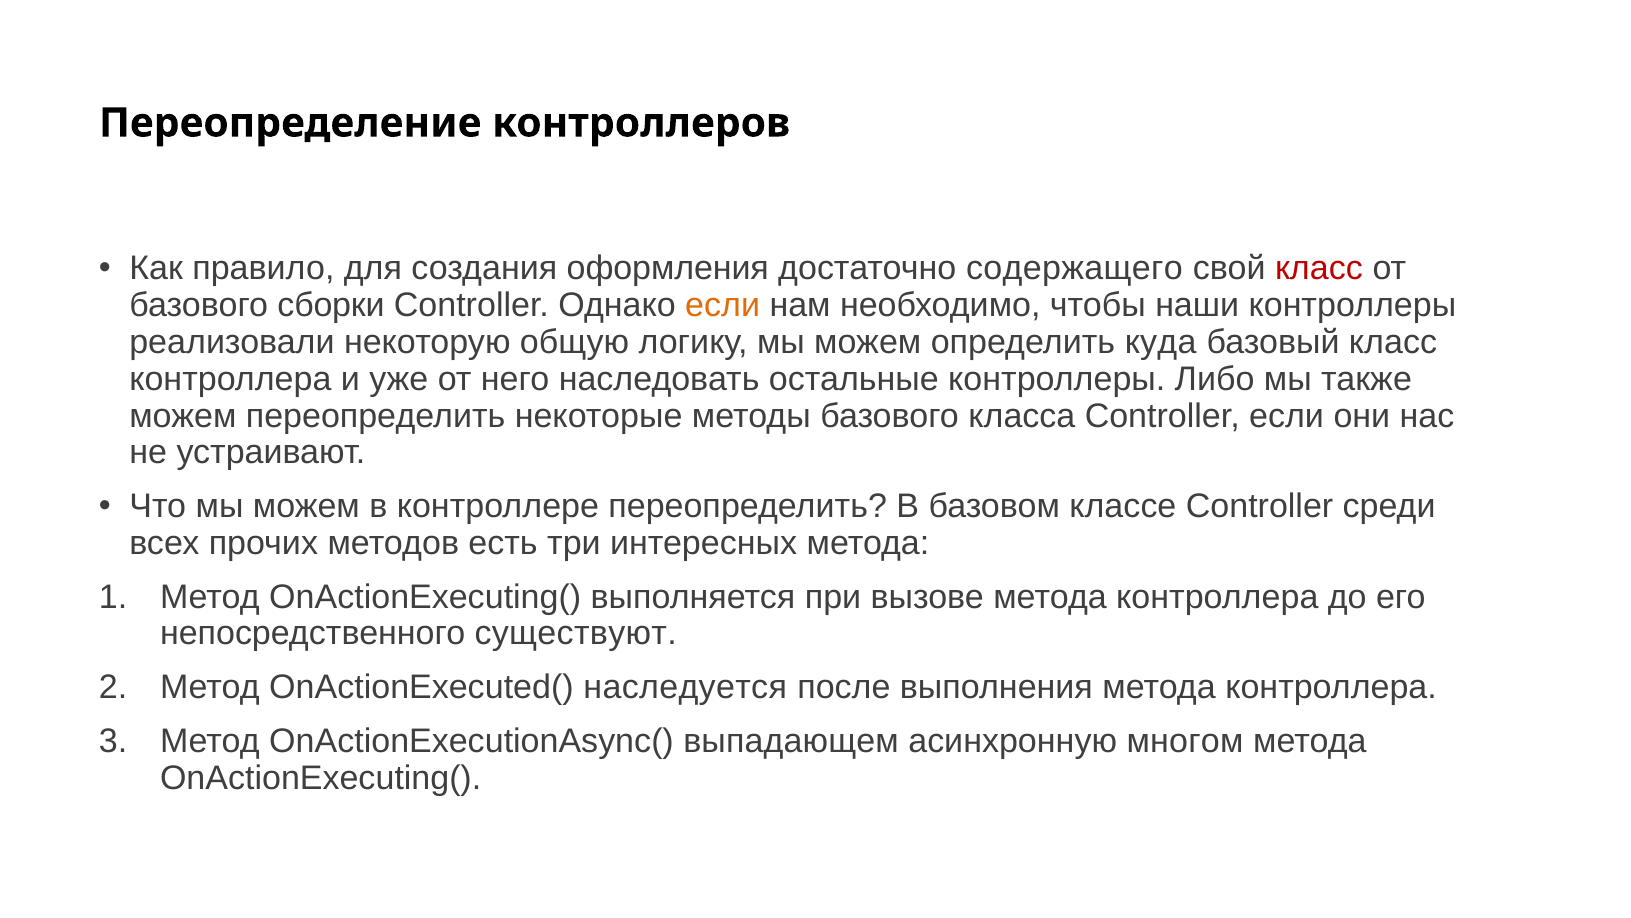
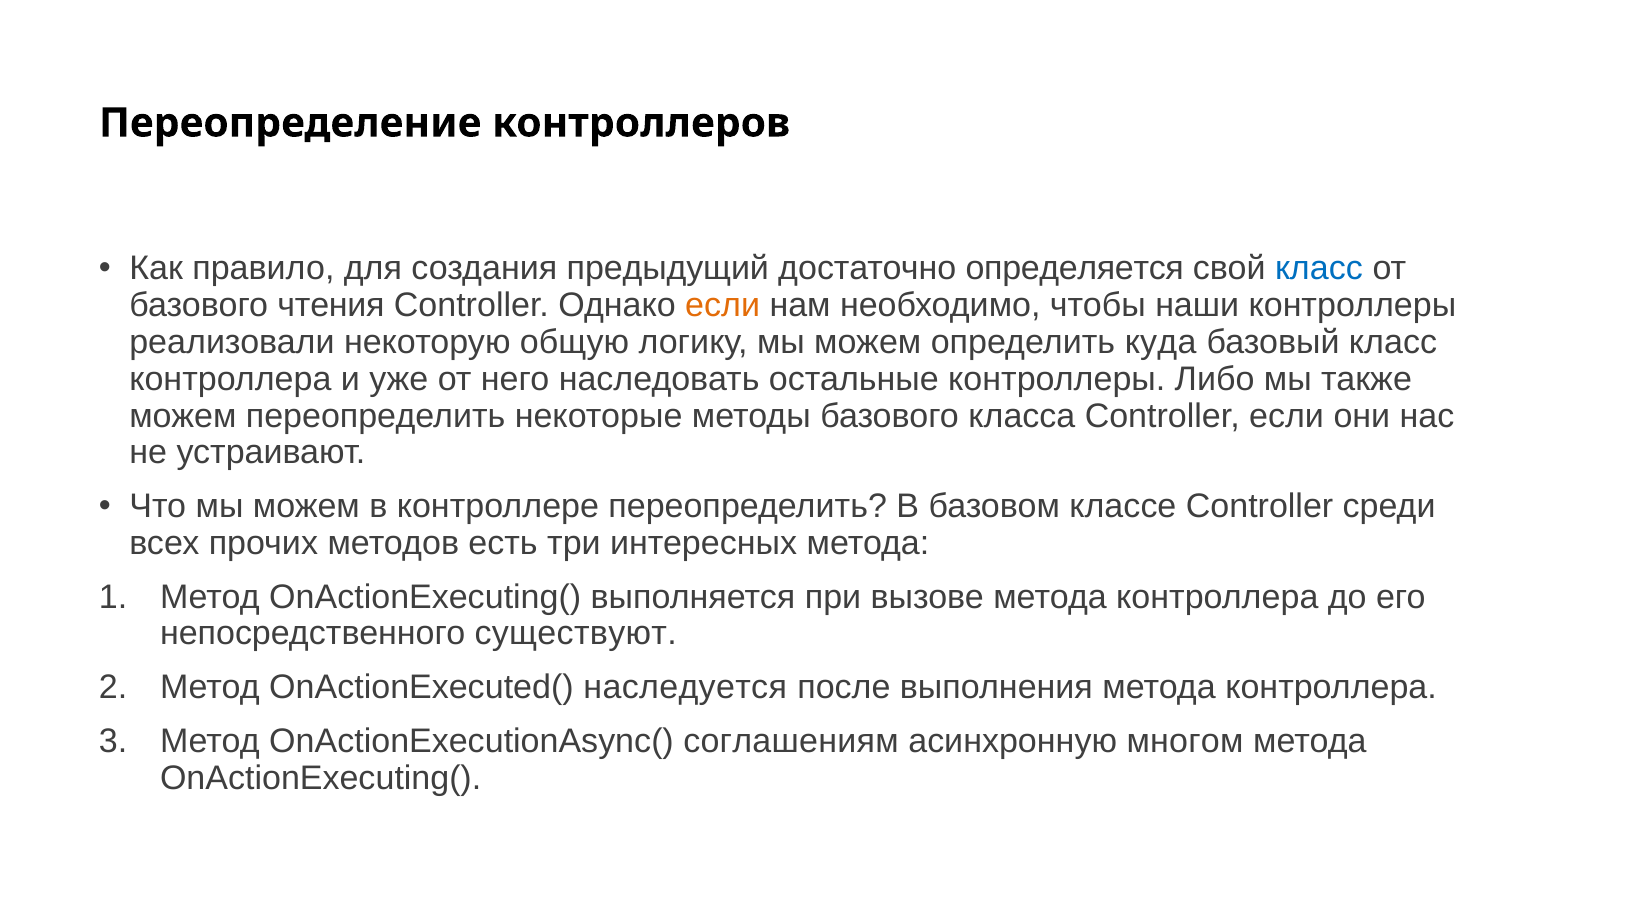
оформления: оформления -> предыдущий
содержащего: содержащего -> определяется
класс at (1319, 269) colour: red -> blue
сборки: сборки -> чтения
выпадающем: выпадающем -> соглашениям
